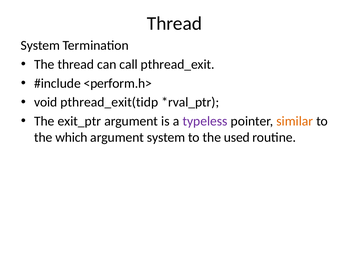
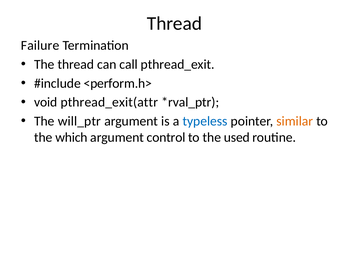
System at (40, 46): System -> Failure
pthread_exit(tidp: pthread_exit(tidp -> pthread_exit(attr
exit_ptr: exit_ptr -> will_ptr
typeless colour: purple -> blue
argument system: system -> control
